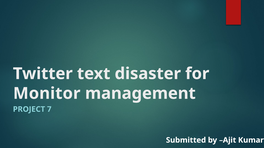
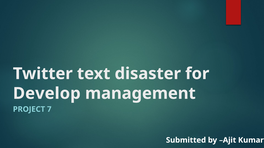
Monitor: Monitor -> Develop
